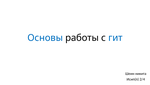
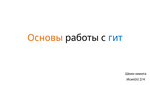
Основы colour: blue -> orange
